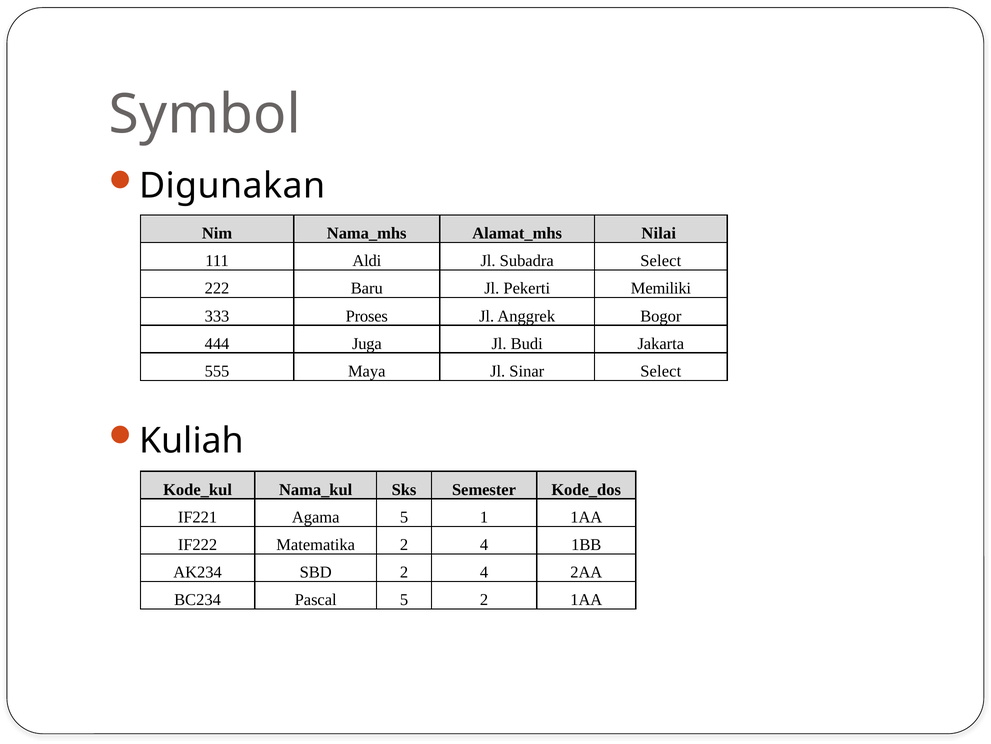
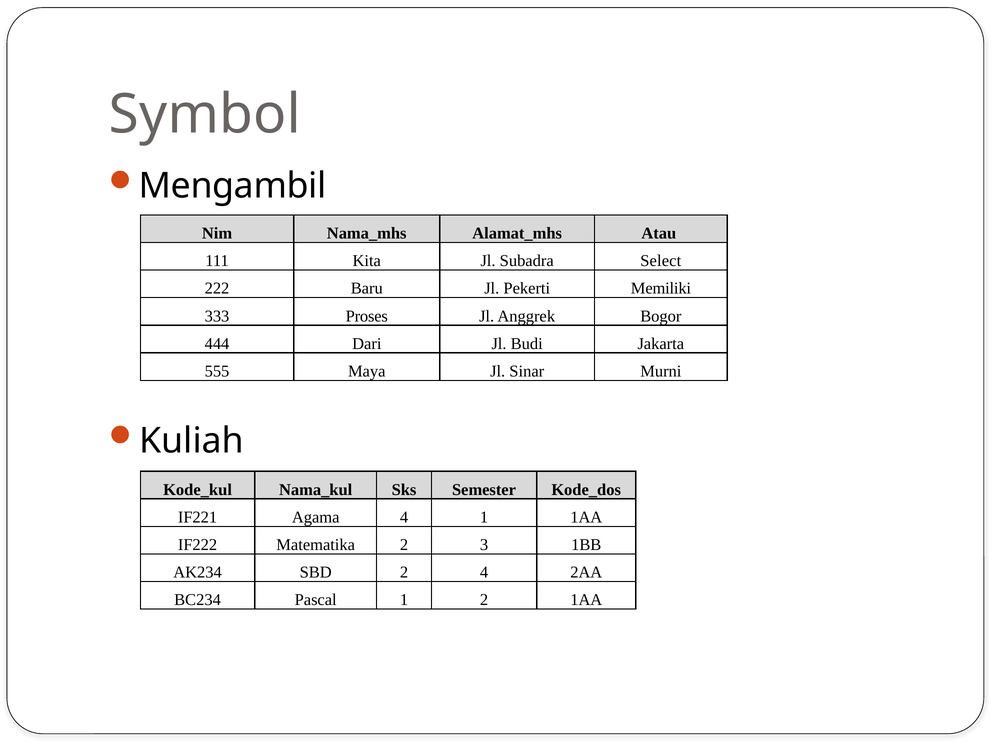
Digunakan: Digunakan -> Mengambil
Nilai: Nilai -> Atau
Aldi: Aldi -> Kita
Juga: Juga -> Dari
Sinar Select: Select -> Murni
Agama 5: 5 -> 4
Matematika 2 4: 4 -> 3
Pascal 5: 5 -> 1
